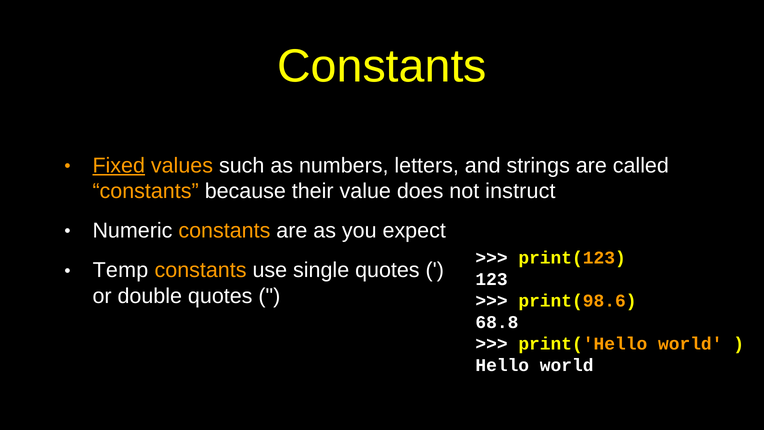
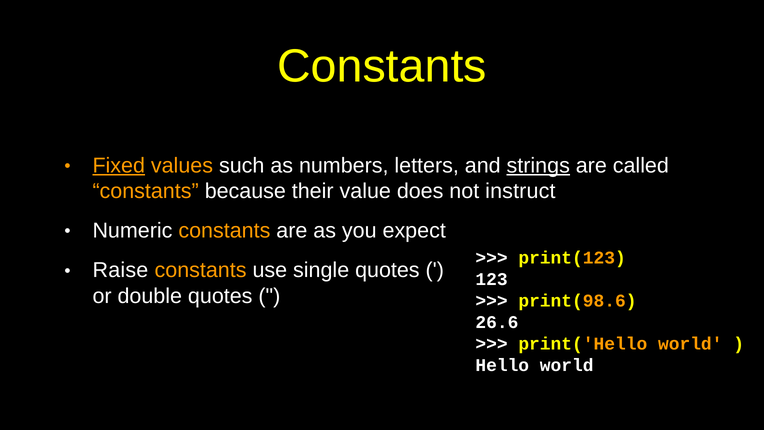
strings underline: none -> present
Temp: Temp -> Raise
68.8: 68.8 -> 26.6
